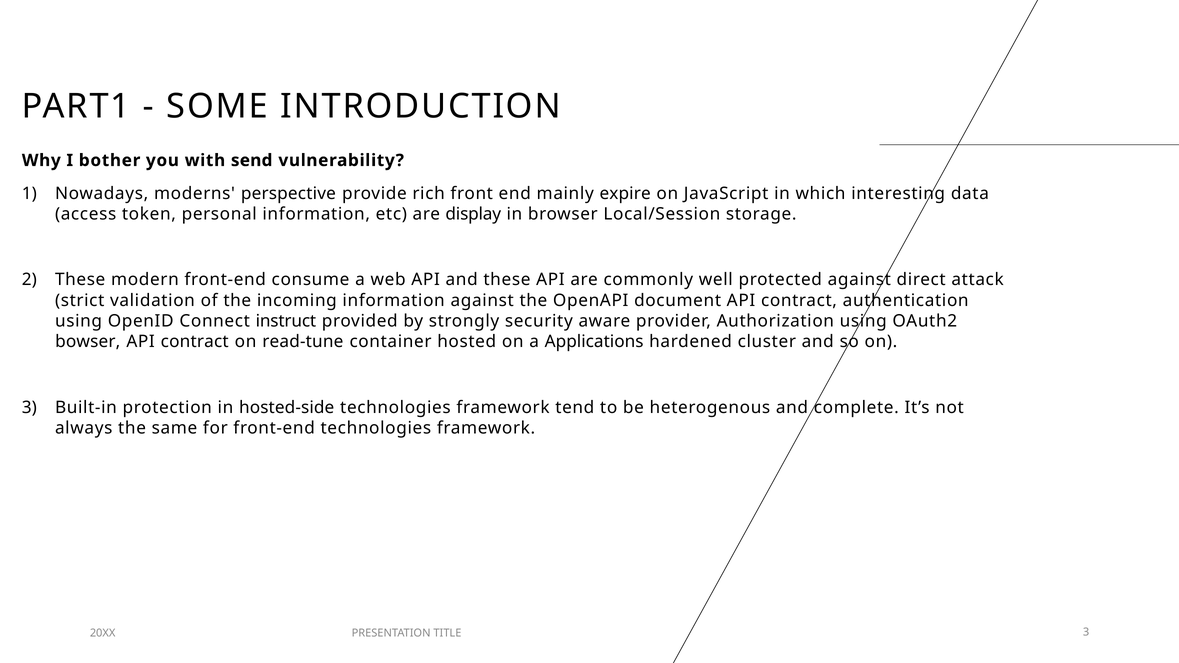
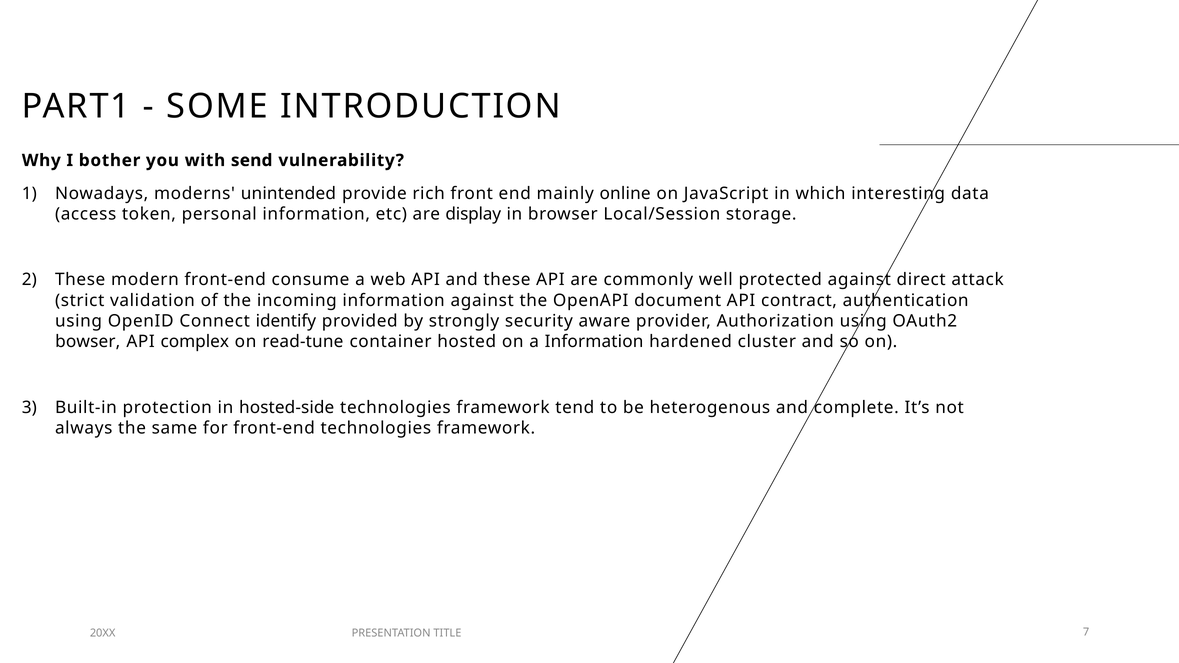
perspective: perspective -> unintended
expire: expire -> online
instruct: instruct -> identify
contract at (195, 342): contract -> complex
a Applications: Applications -> Information
TITLE 3: 3 -> 7
